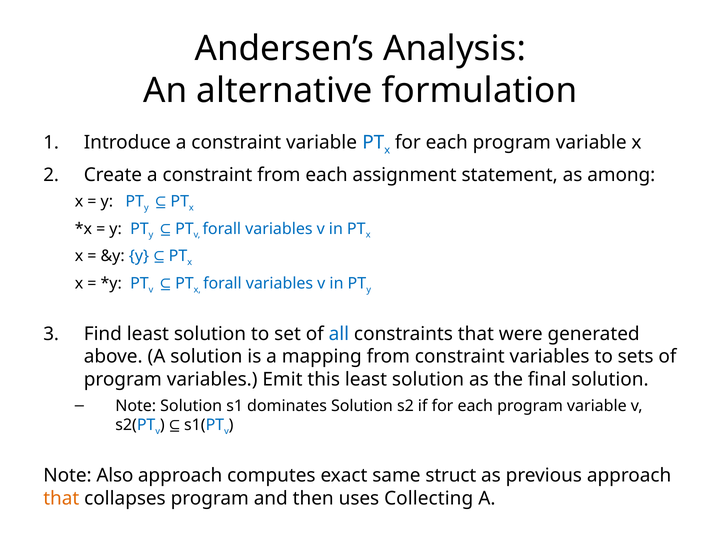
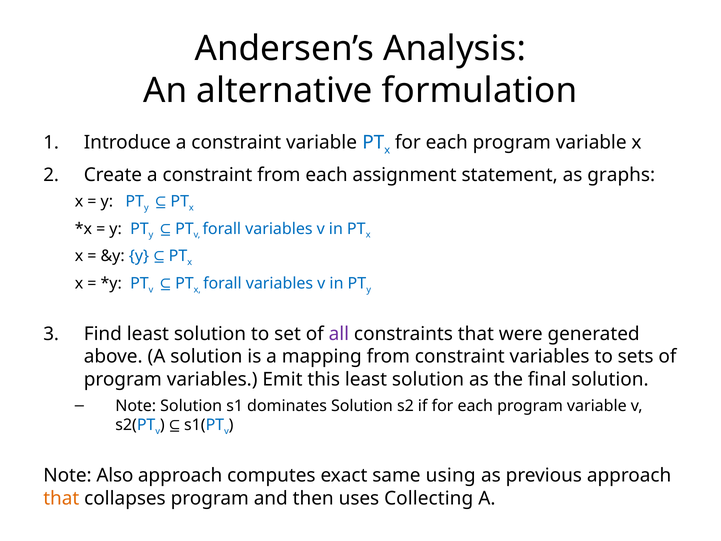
among: among -> graphs
all colour: blue -> purple
struct: struct -> using
